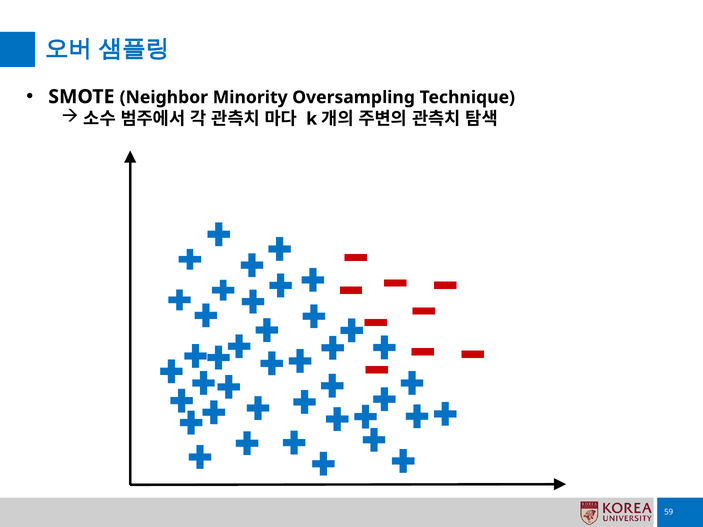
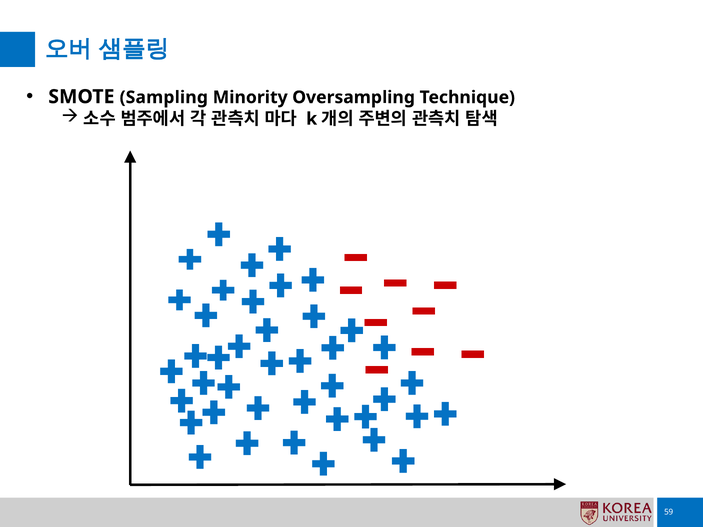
Neighbor: Neighbor -> Sampling
